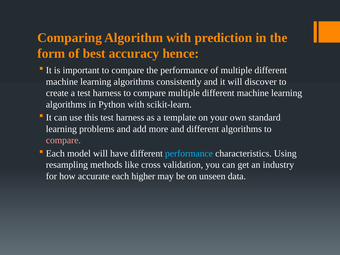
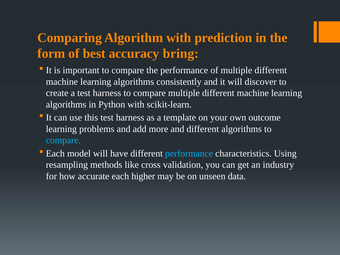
hence: hence -> bring
standard: standard -> outcome
compare at (63, 140) colour: pink -> light blue
